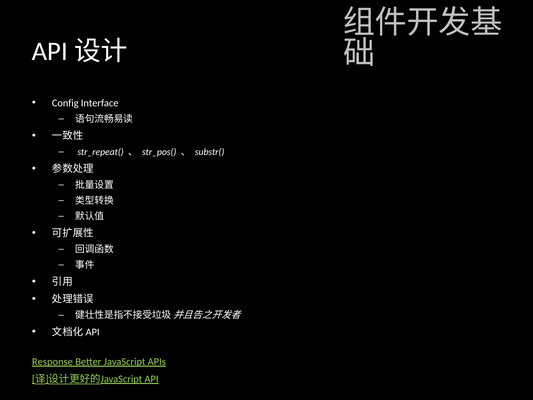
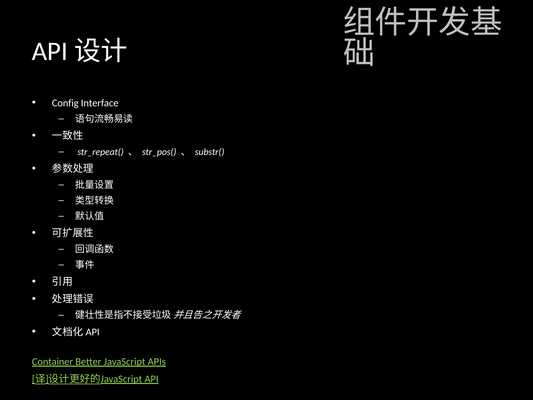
Response: Response -> Container
